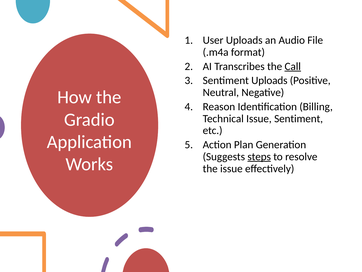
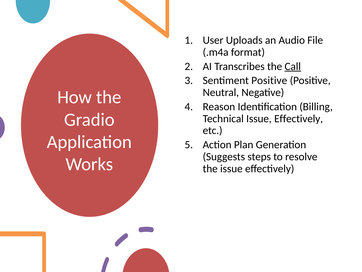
Sentiment Uploads: Uploads -> Positive
Technical Issue Sentiment: Sentiment -> Effectively
steps underline: present -> none
